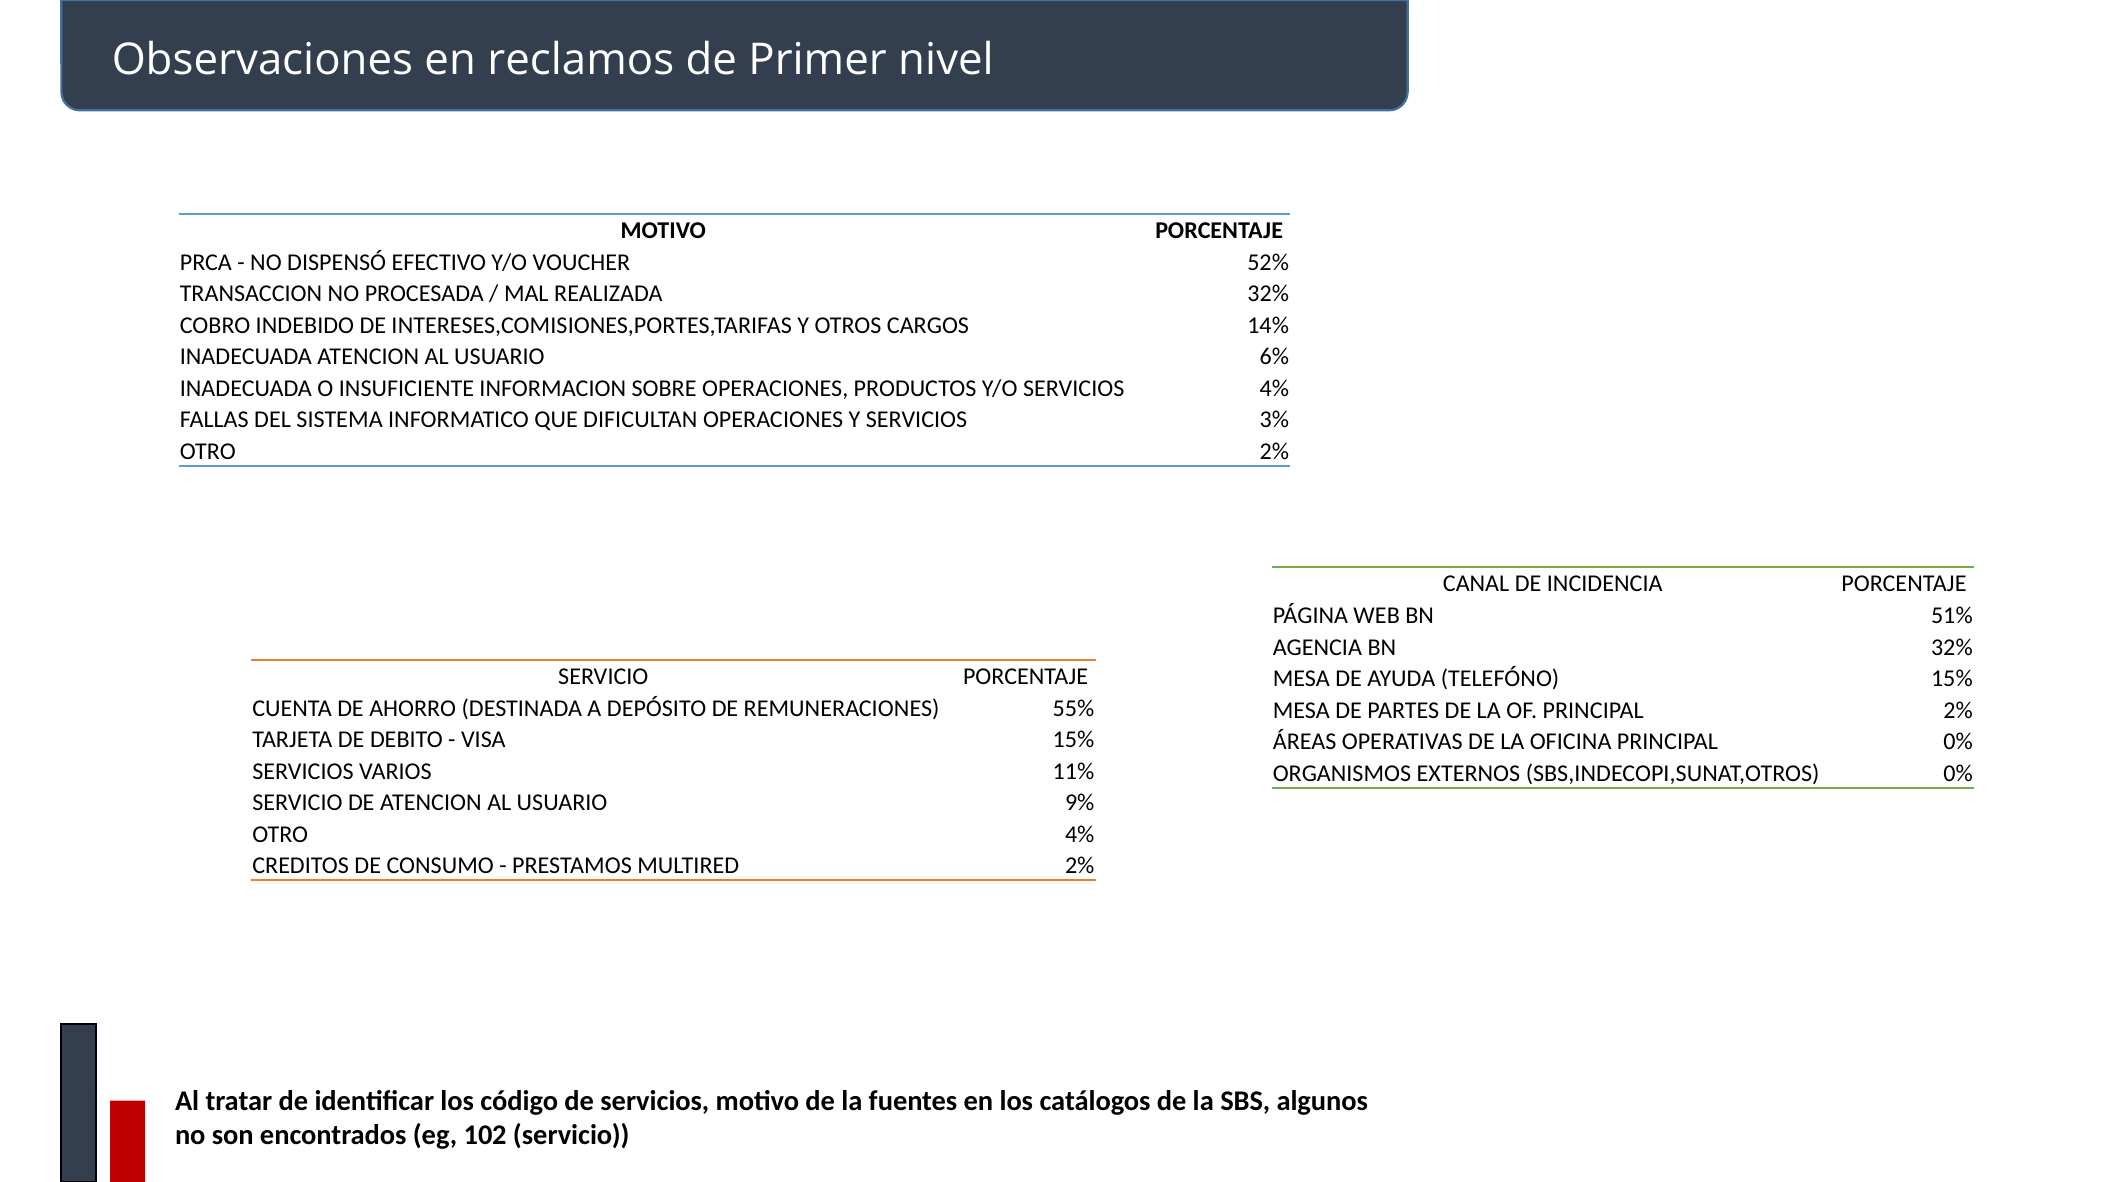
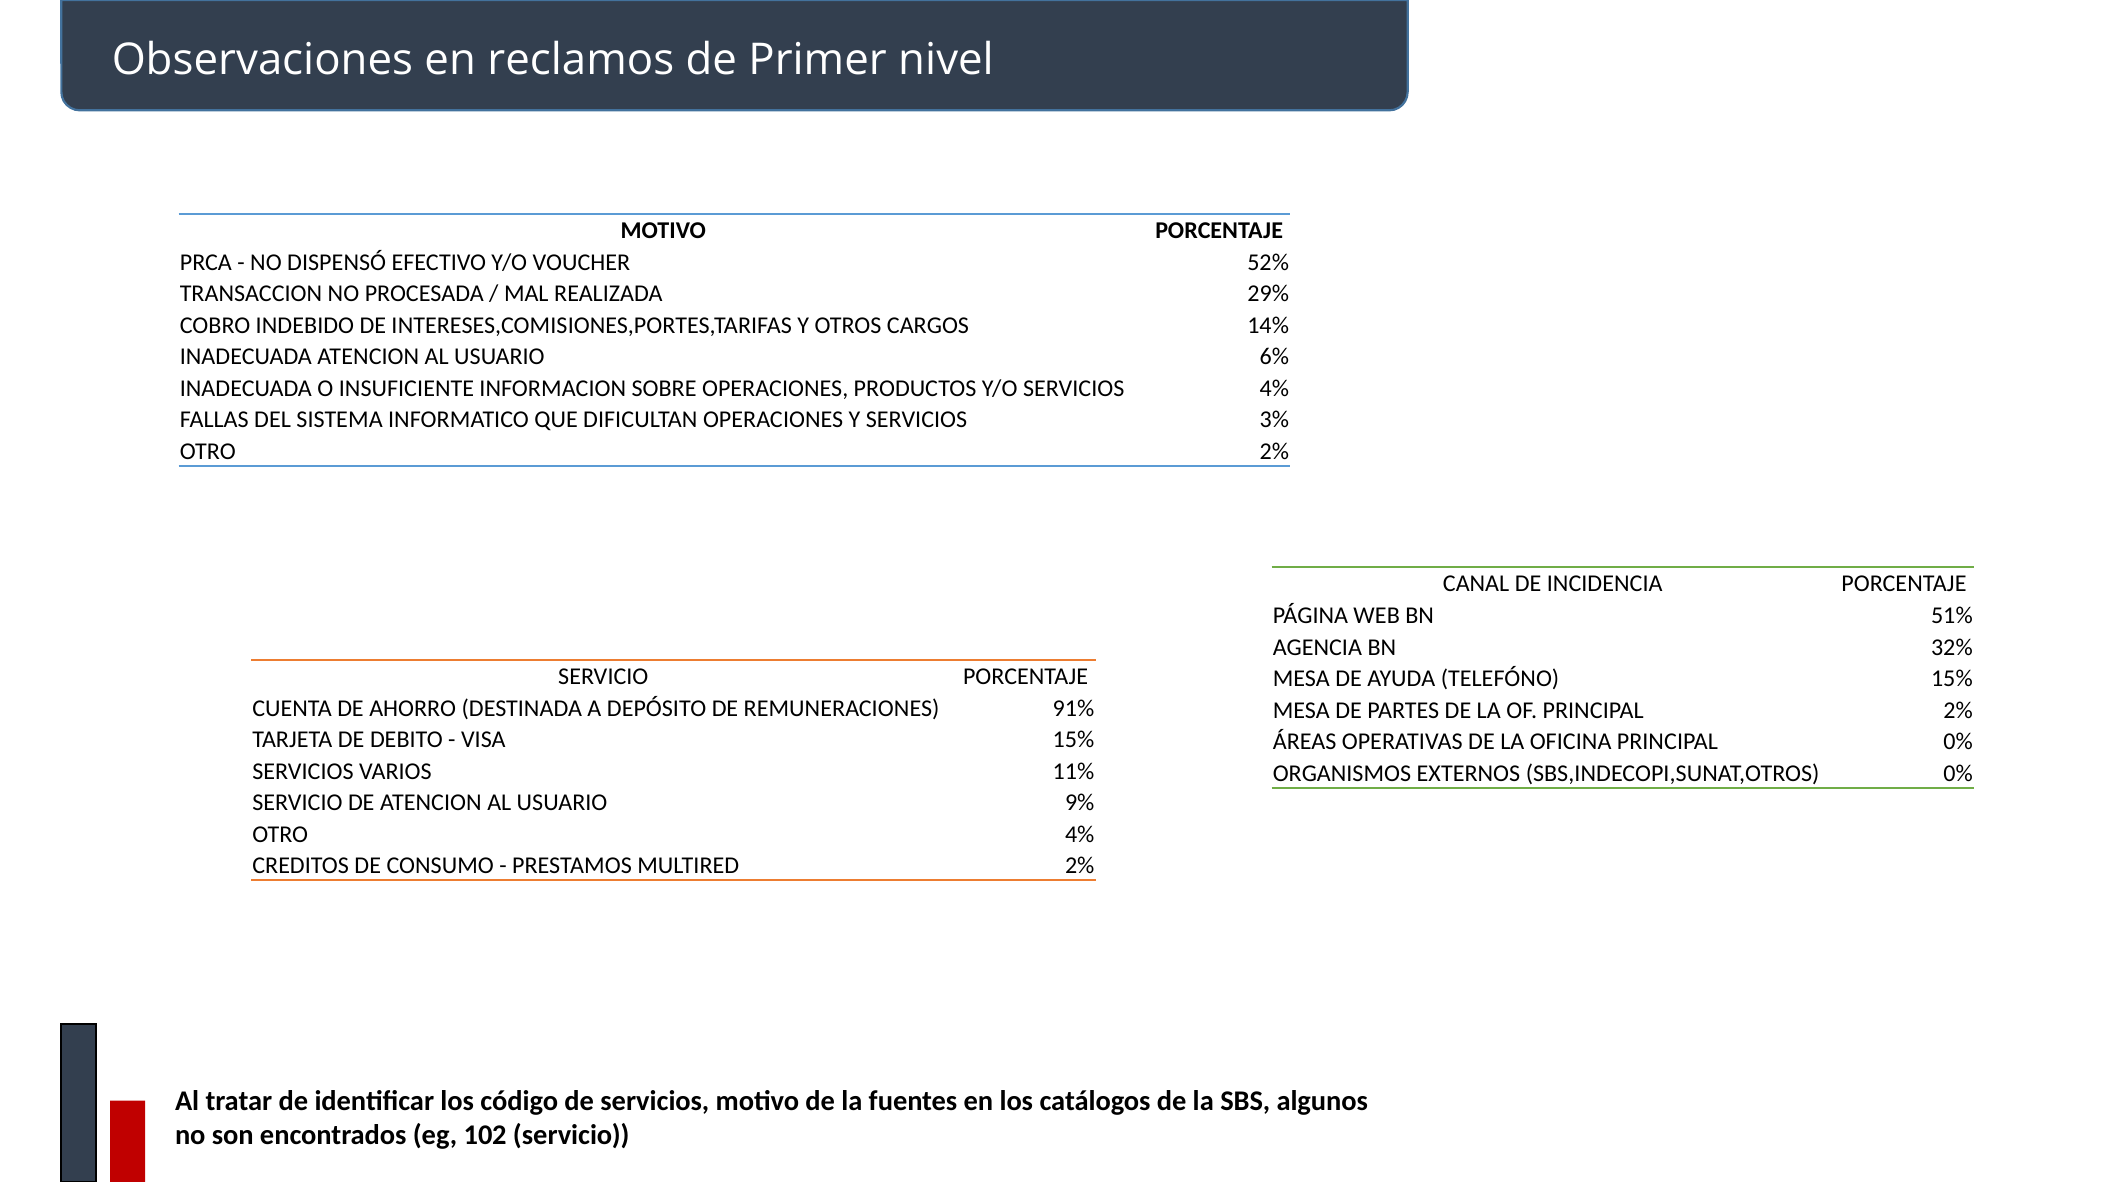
REALIZADA 32%: 32% -> 29%
55%: 55% -> 91%
